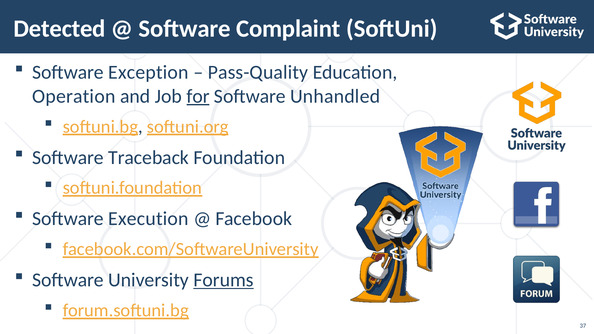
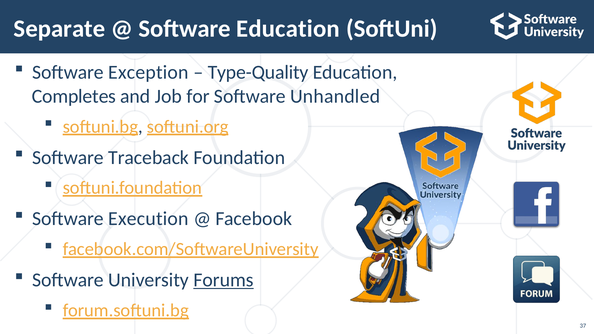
Detected: Detected -> Separate
Software Complaint: Complaint -> Education
Pass-Quality: Pass-Quality -> Type-Quality
Operation: Operation -> Completes
for underline: present -> none
